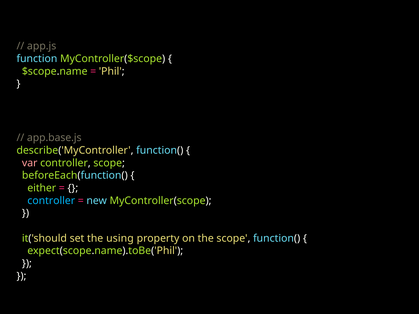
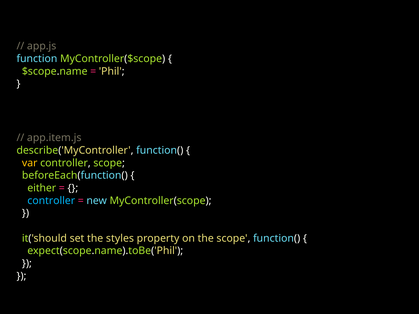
app.base.js: app.base.js -> app.item.js
var colour: pink -> yellow
using: using -> styles
